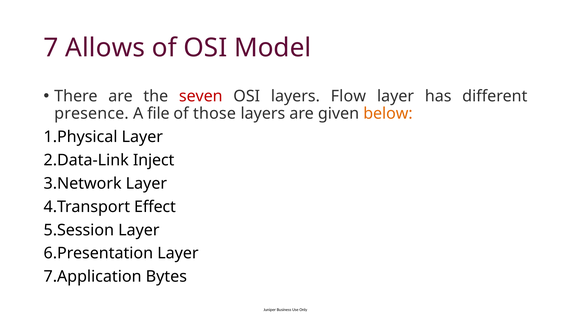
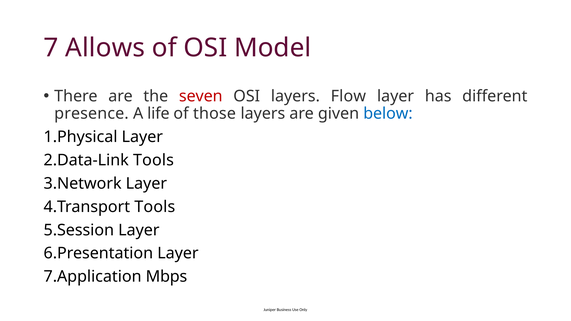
file: file -> life
below colour: orange -> blue
Inject at (154, 160): Inject -> Tools
Effect at (155, 207): Effect -> Tools
Bytes: Bytes -> Mbps
